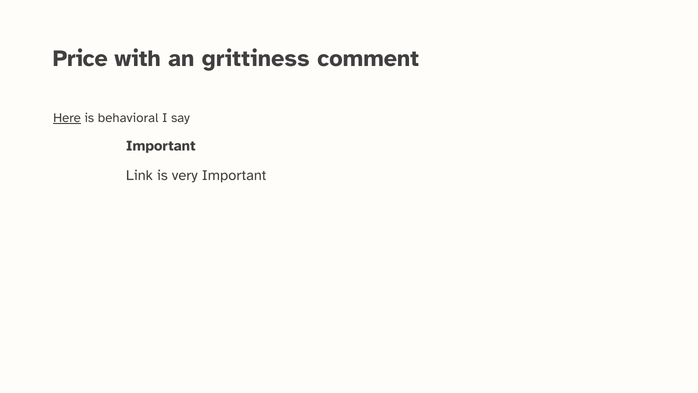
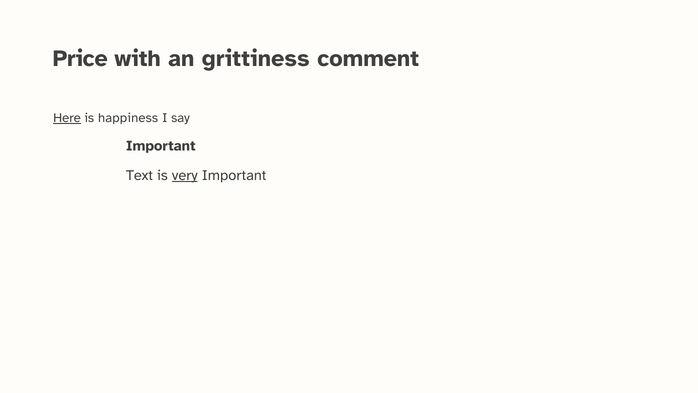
behavioral: behavioral -> happiness
Link: Link -> Text
very underline: none -> present
